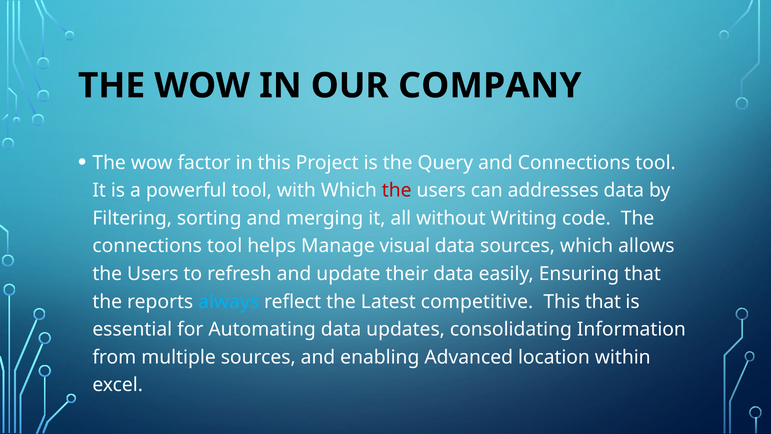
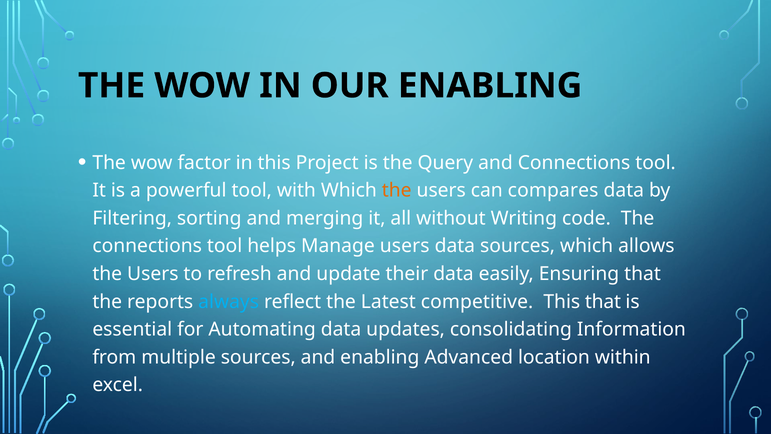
OUR COMPANY: COMPANY -> ENABLING
the at (397, 190) colour: red -> orange
addresses: addresses -> compares
Manage visual: visual -> users
